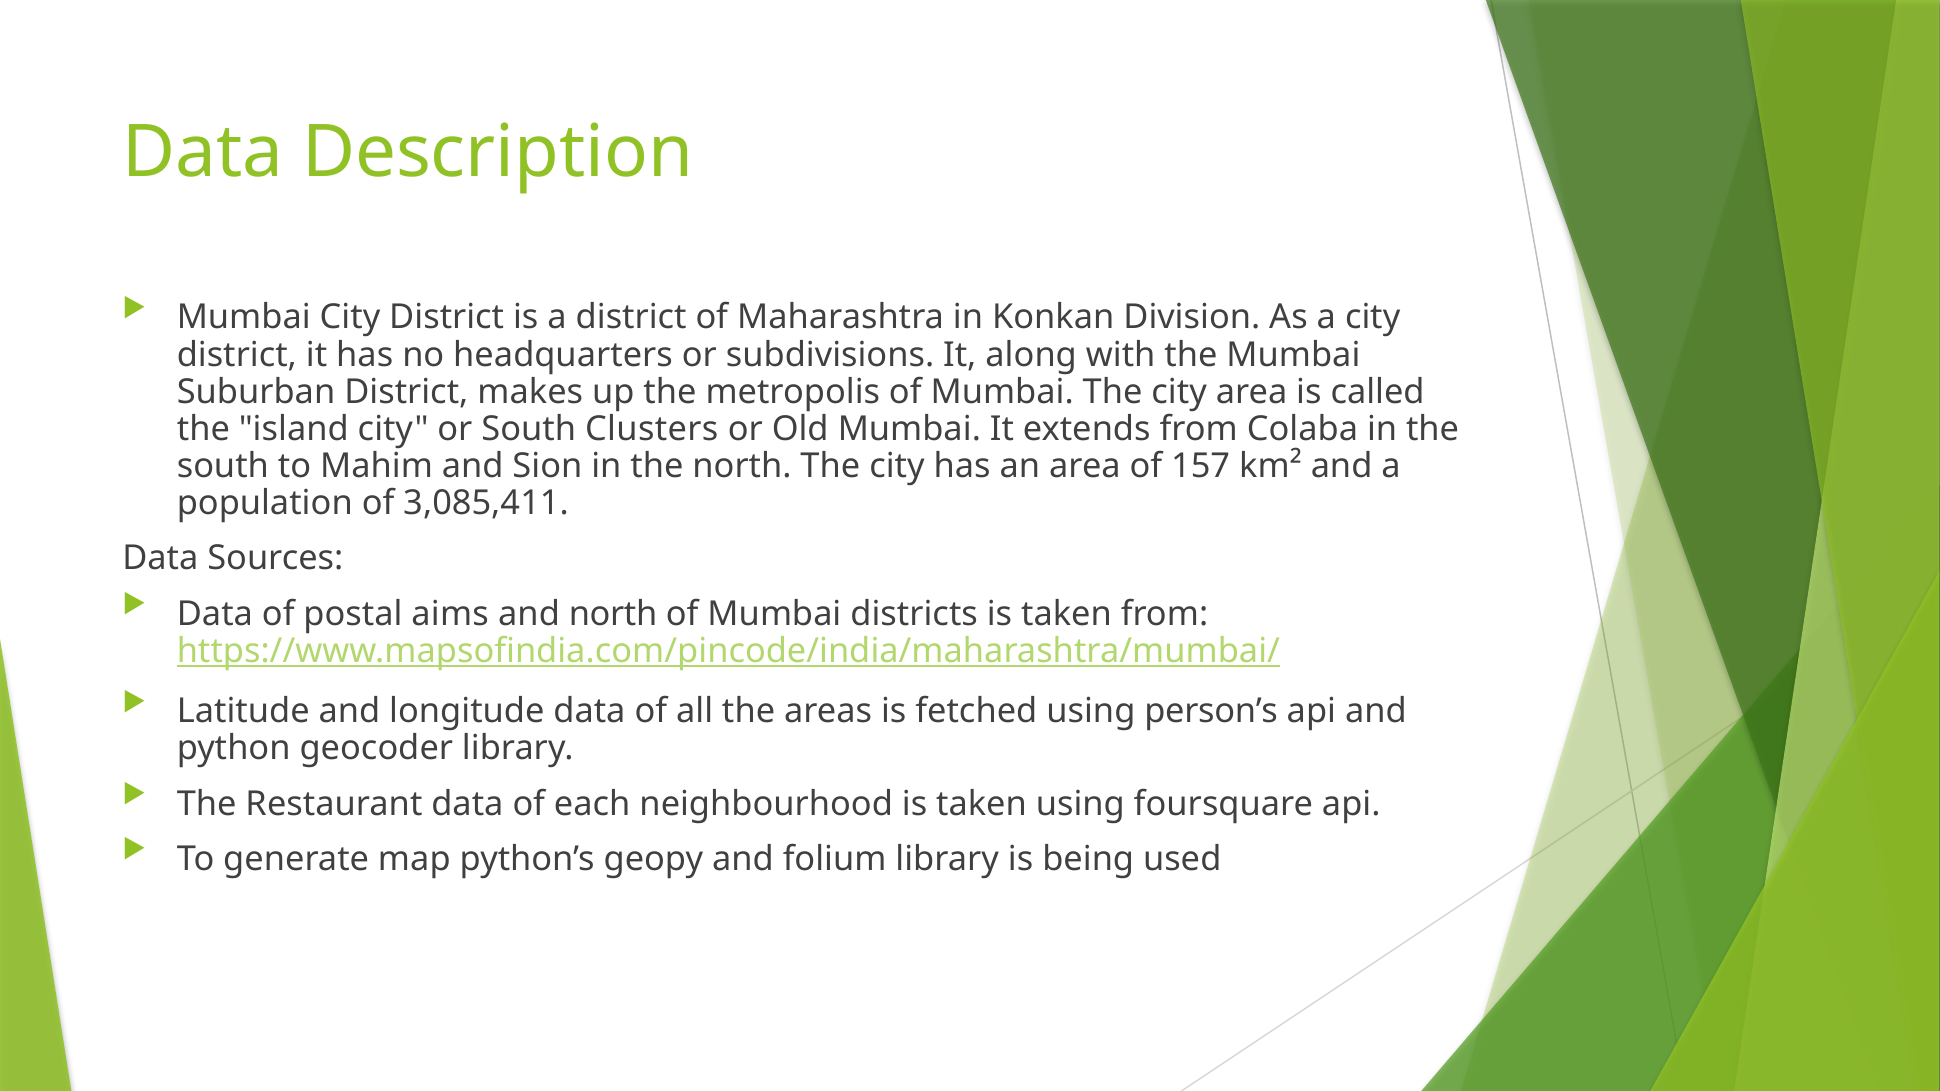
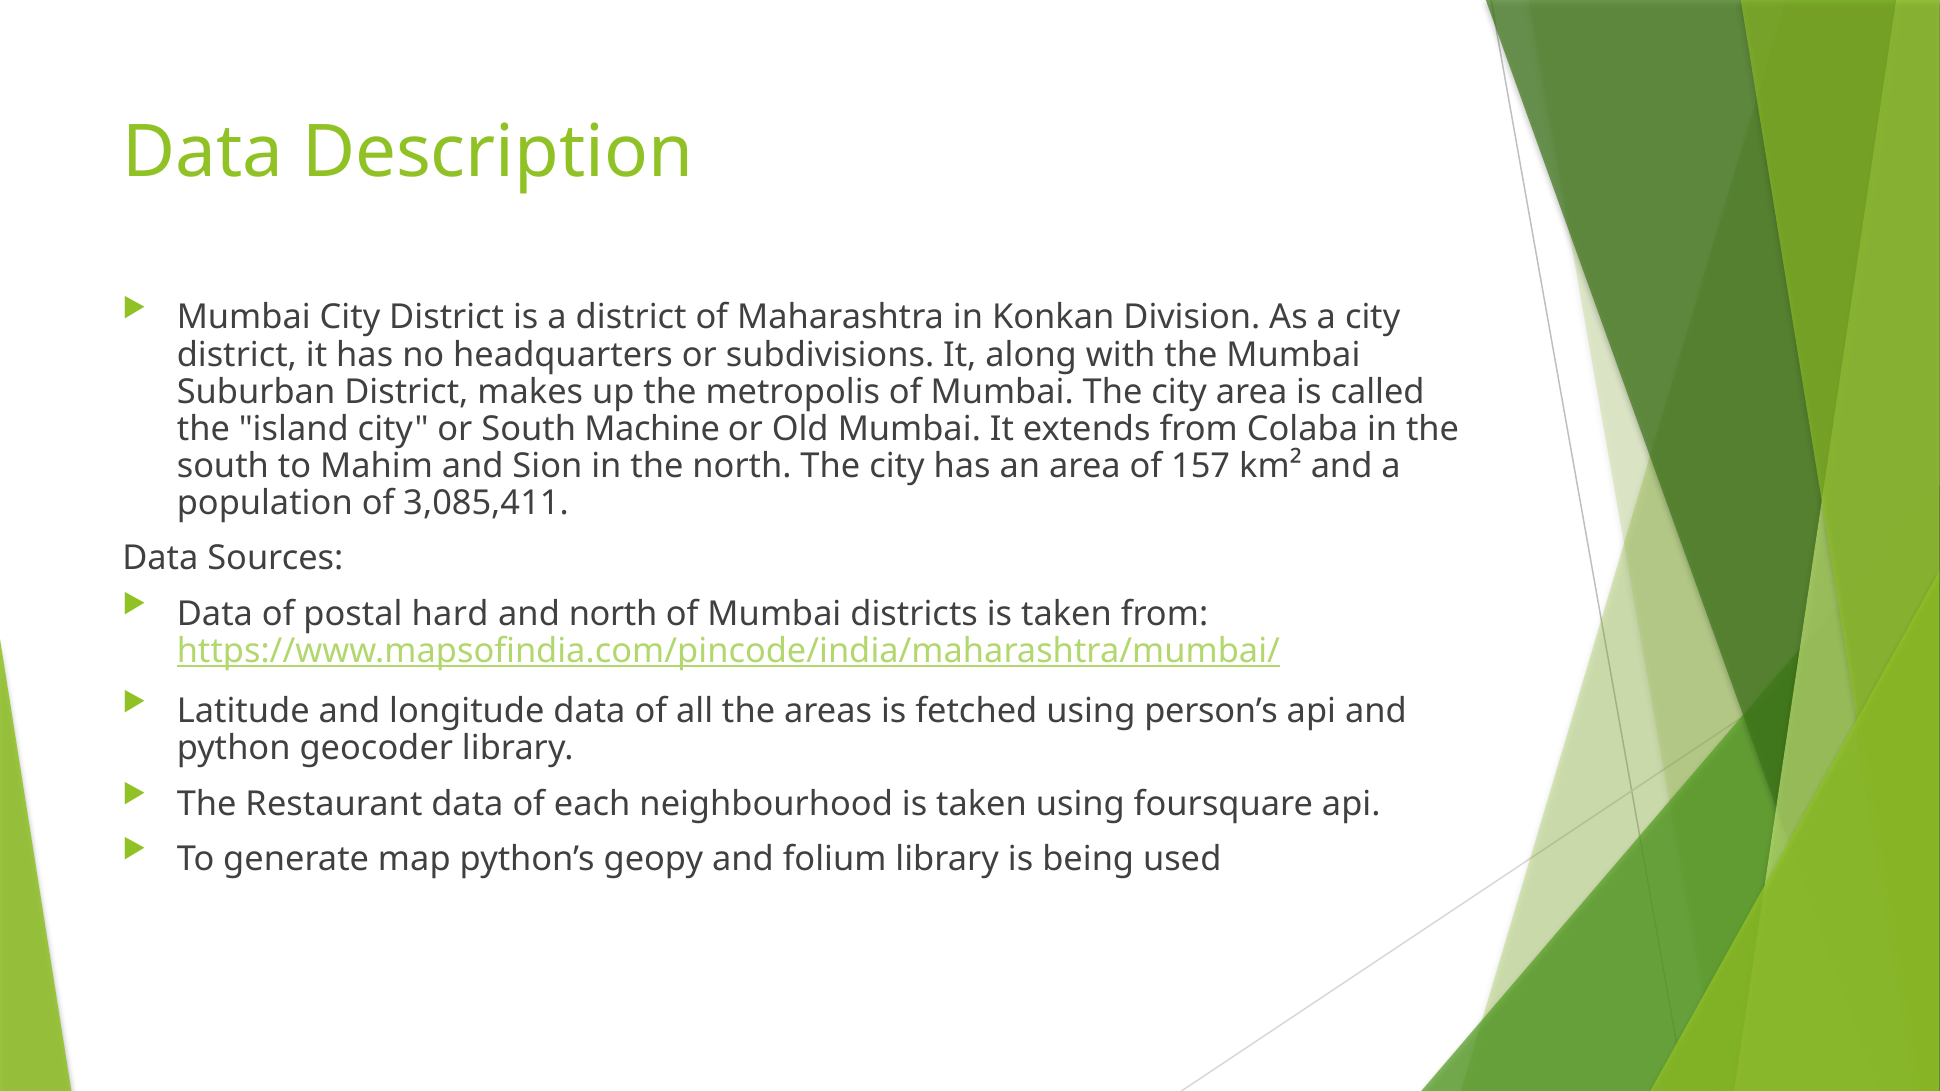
Clusters: Clusters -> Machine
aims: aims -> hard
